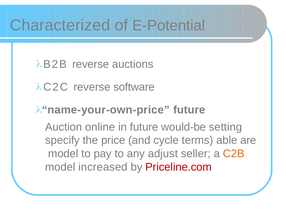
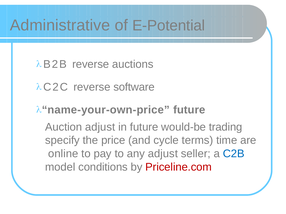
Characterized: Characterized -> Administrative
Auction online: online -> adjust
setting: setting -> trading
able: able -> time
model at (63, 154): model -> online
C2B colour: orange -> blue
increased: increased -> conditions
